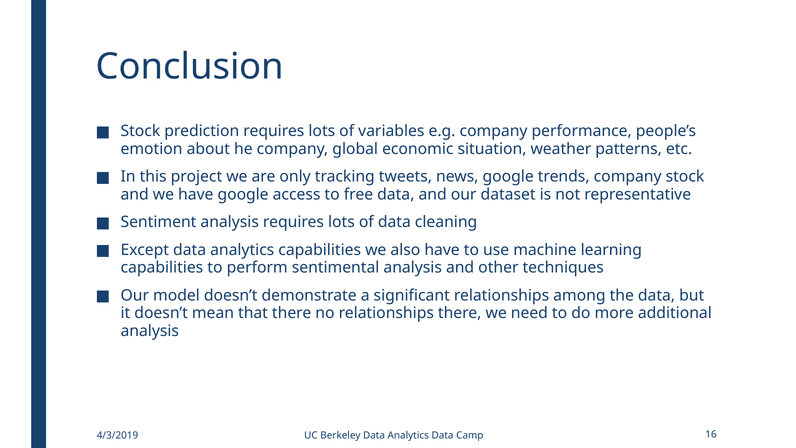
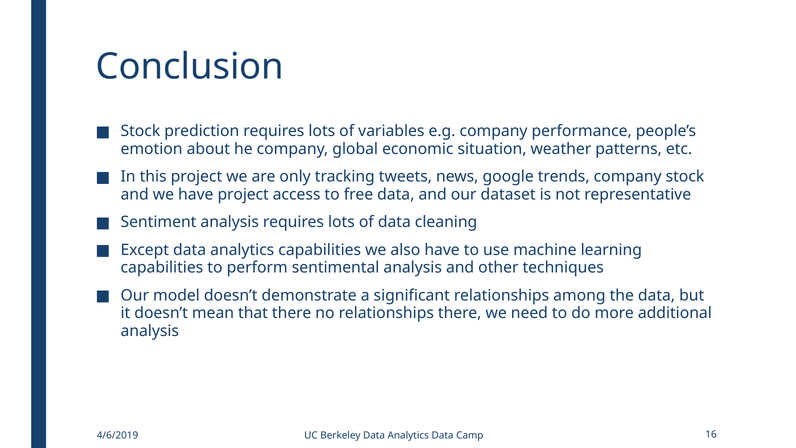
have google: google -> project
4/3/2019: 4/3/2019 -> 4/6/2019
